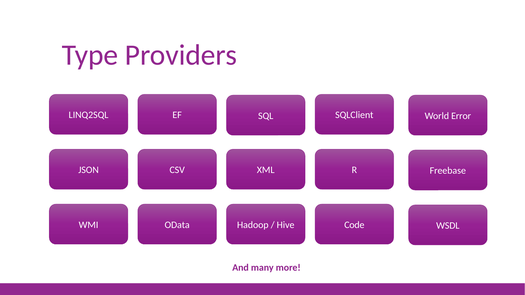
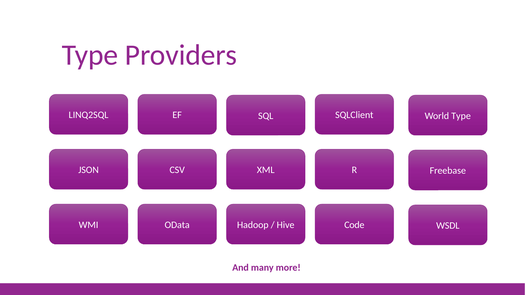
World Error: Error -> Type
